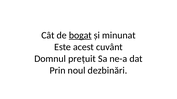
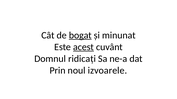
acest underline: none -> present
prețuit: prețuit -> ridicați
dezbinări: dezbinări -> izvoarele
